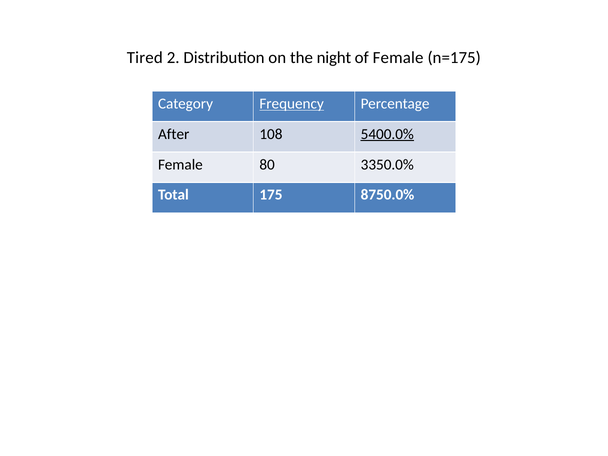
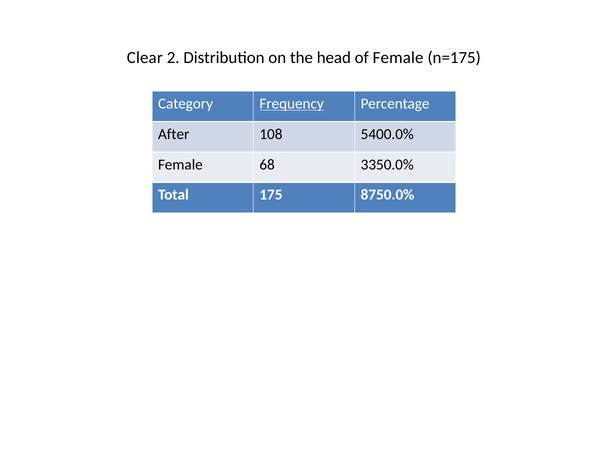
Tired: Tired -> Clear
night: night -> head
5400.0% underline: present -> none
80: 80 -> 68
